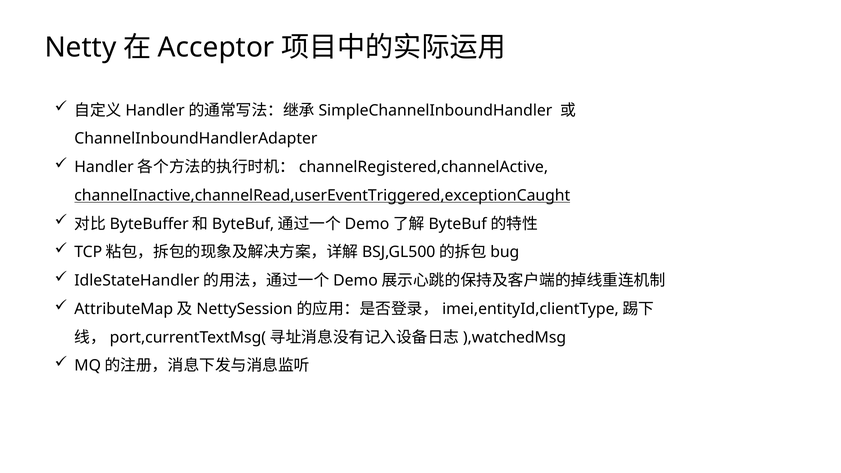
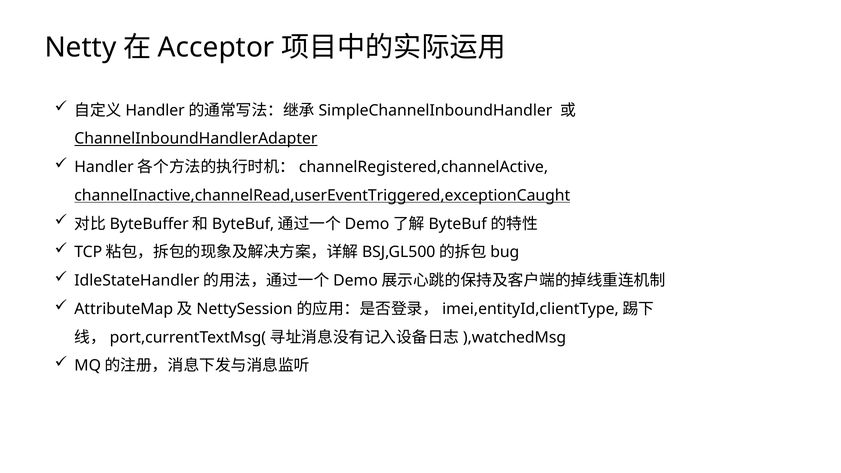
ChannelInboundHandlerAdapter underline: none -> present
